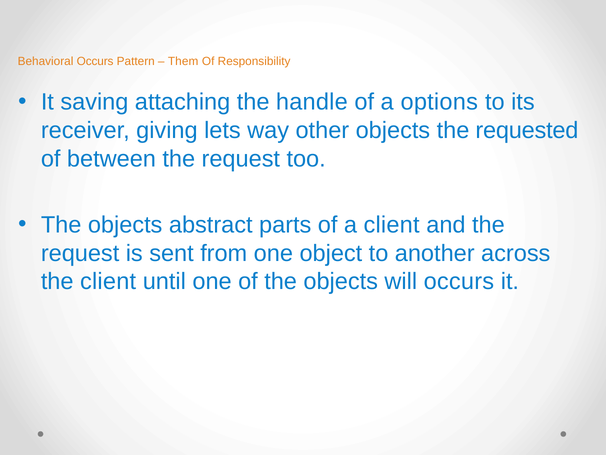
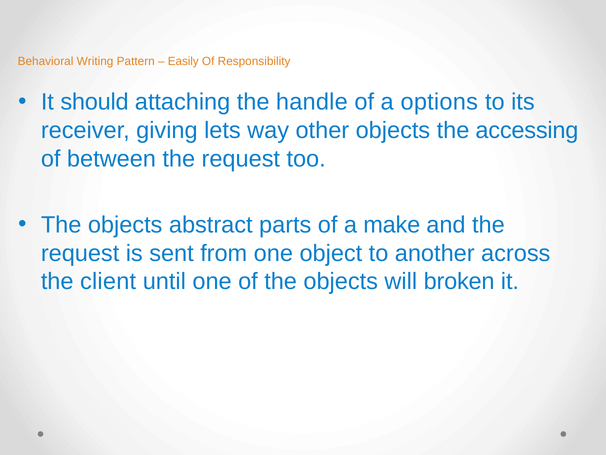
Behavioral Occurs: Occurs -> Writing
Them: Them -> Easily
saving: saving -> should
requested: requested -> accessing
a client: client -> make
will occurs: occurs -> broken
